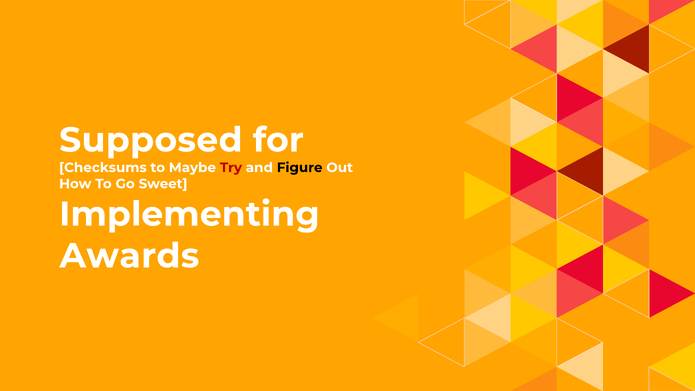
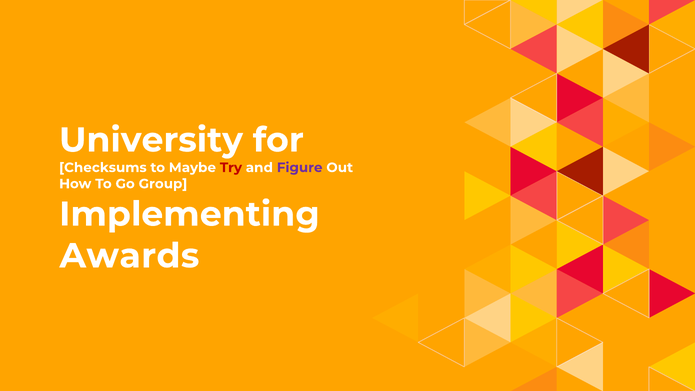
Supposed: Supposed -> University
Figure colour: black -> purple
Sweet: Sweet -> Group
